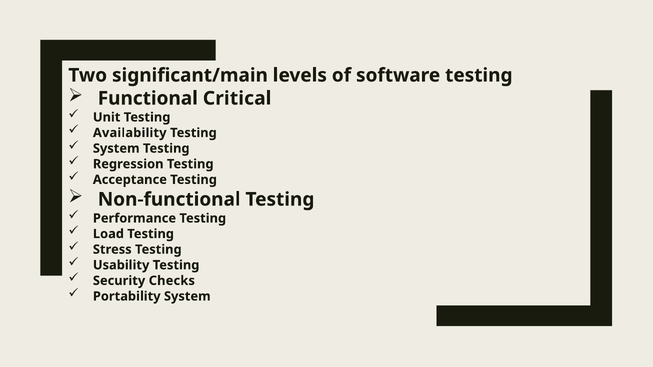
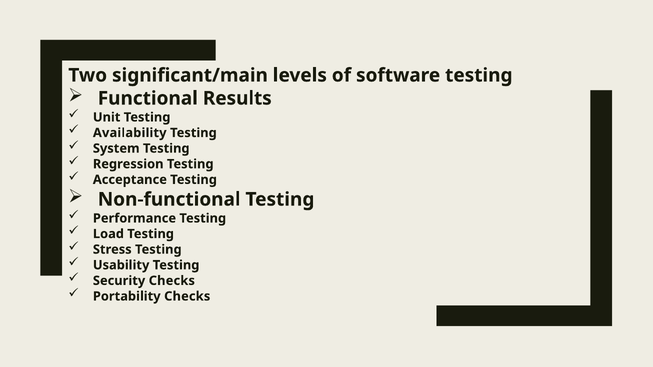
Critical: Critical -> Results
Portability System: System -> Checks
